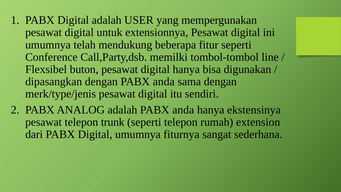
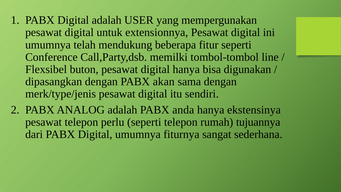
dengan PABX anda: anda -> akan
trunk: trunk -> perlu
extension: extension -> tujuannya
